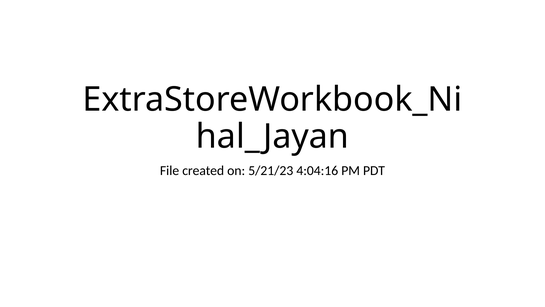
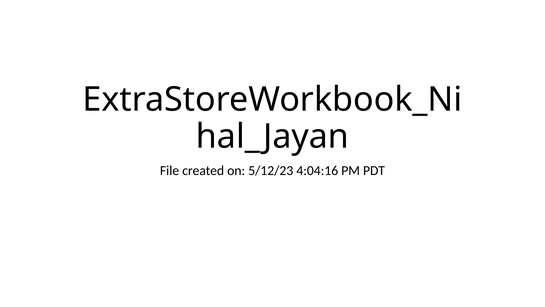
5/21/23: 5/21/23 -> 5/12/23
